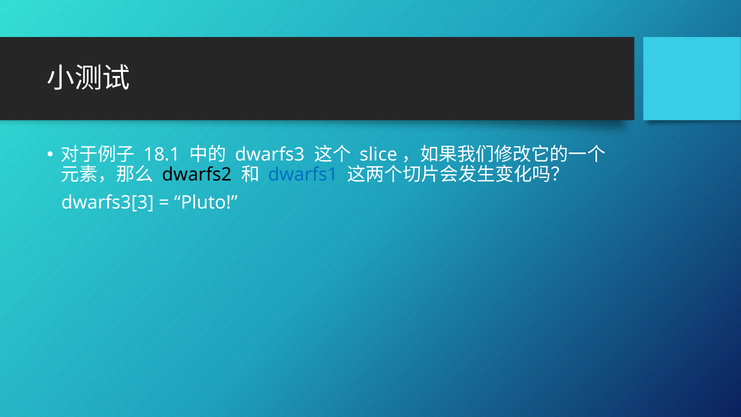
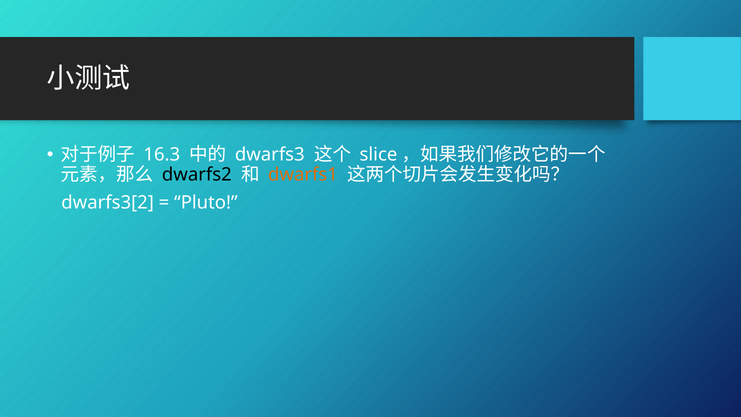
18.1: 18.1 -> 16.3
dwarfs1 colour: blue -> orange
dwarfs3[3: dwarfs3[3 -> dwarfs3[2
